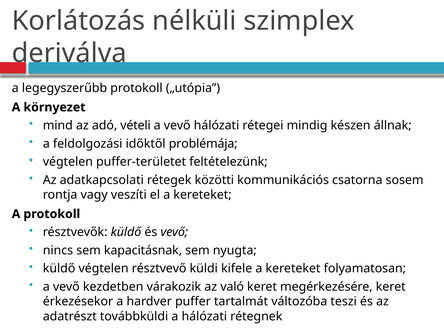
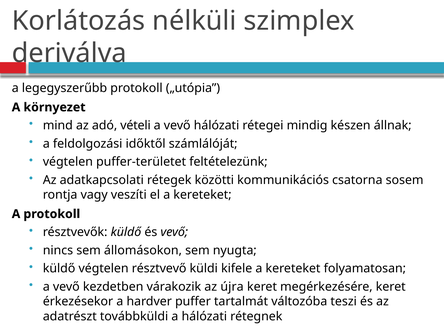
problémája: problémája -> számlálóját
kapacitásnak: kapacitásnak -> állomásokon
való: való -> újra
